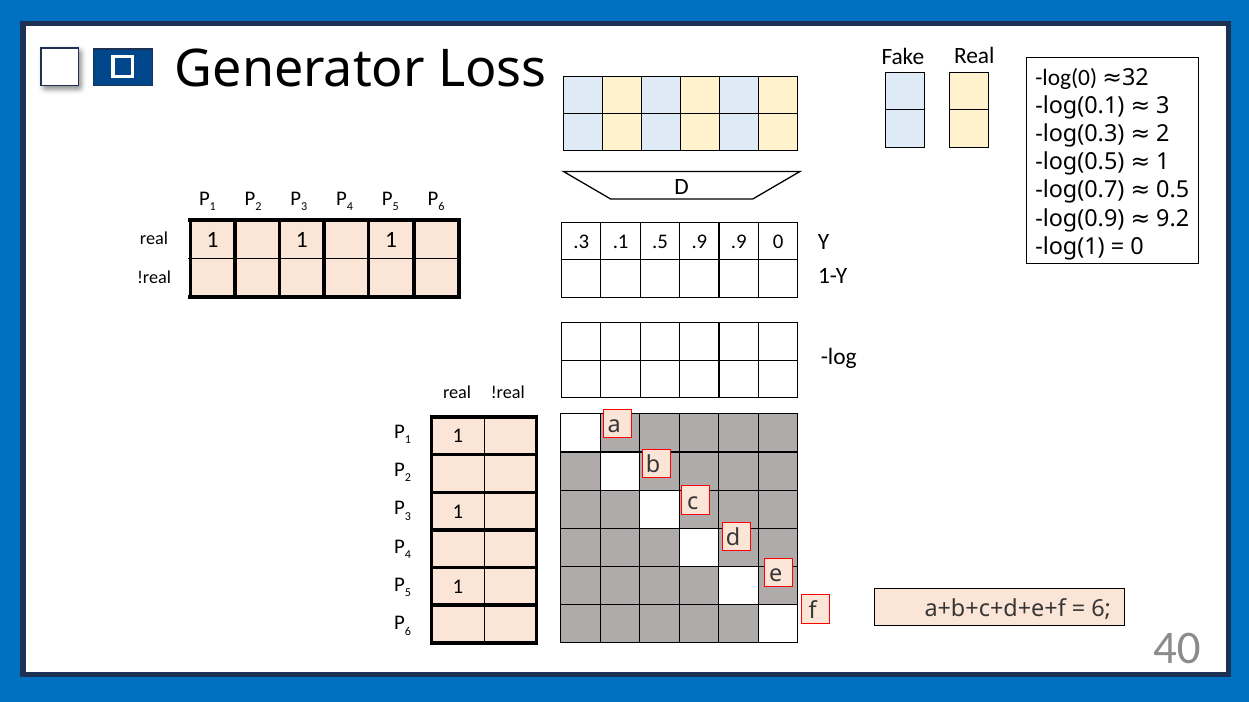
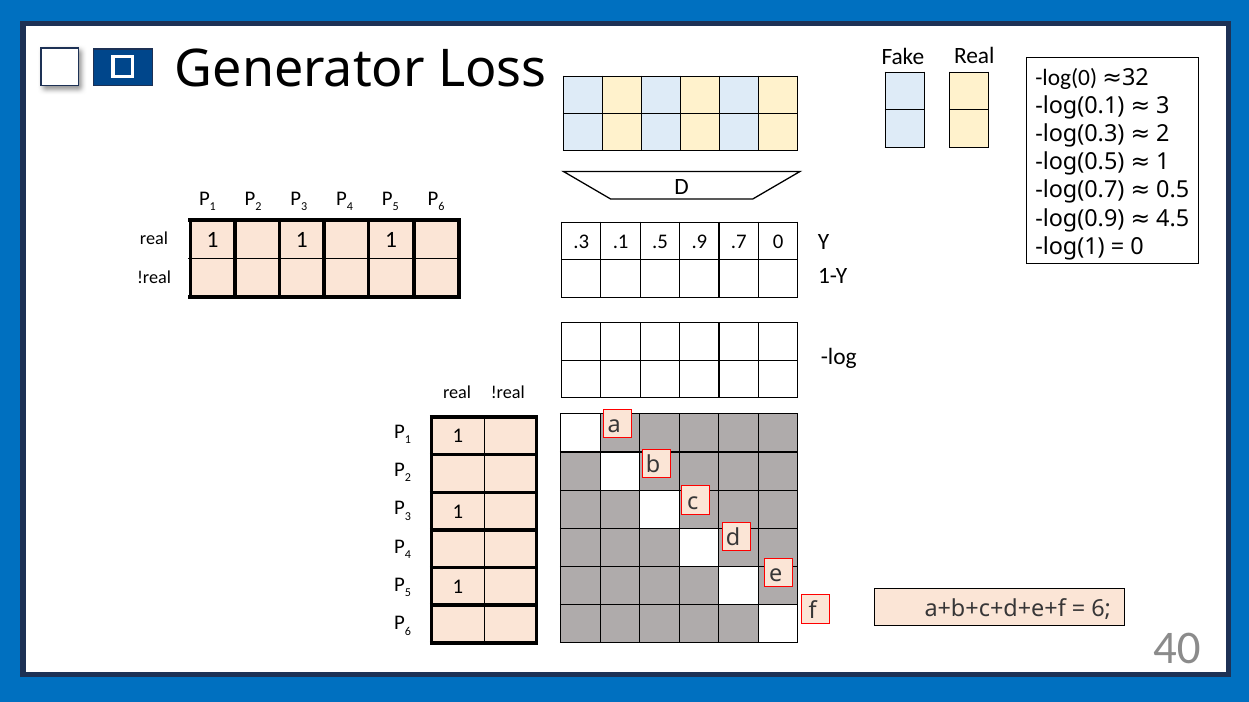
9.2: 9.2 -> 4.5
.9 .9: .9 -> .7
